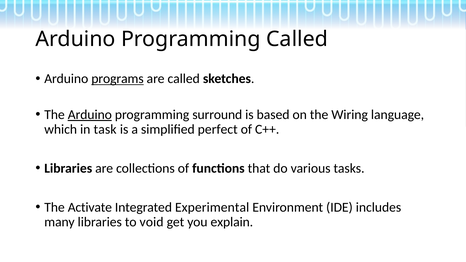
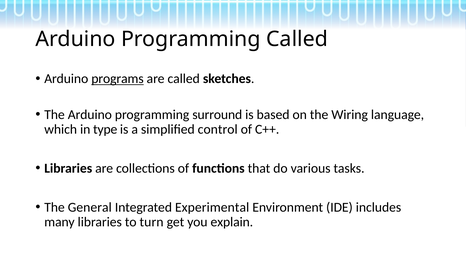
Arduino at (90, 115) underline: present -> none
task: task -> type
perfect: perfect -> control
Activate: Activate -> General
void: void -> turn
